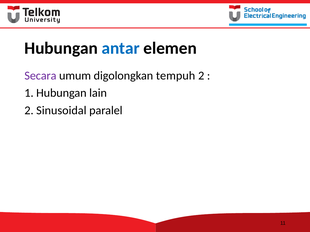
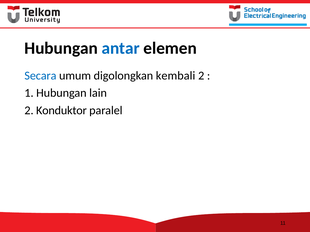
Secara colour: purple -> blue
tempuh: tempuh -> kembali
Sinusoidal: Sinusoidal -> Konduktor
